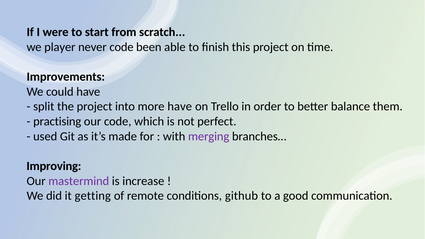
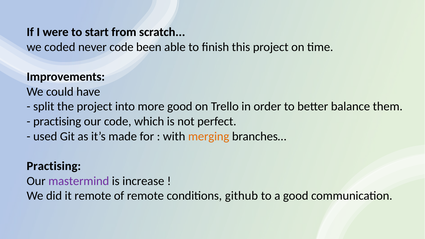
player: player -> coded
more have: have -> good
merging colour: purple -> orange
Improving at (54, 166): Improving -> Practising
it getting: getting -> remote
